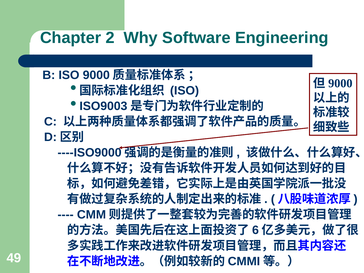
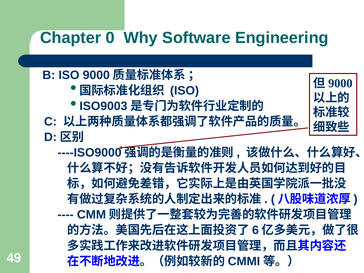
2: 2 -> 0
